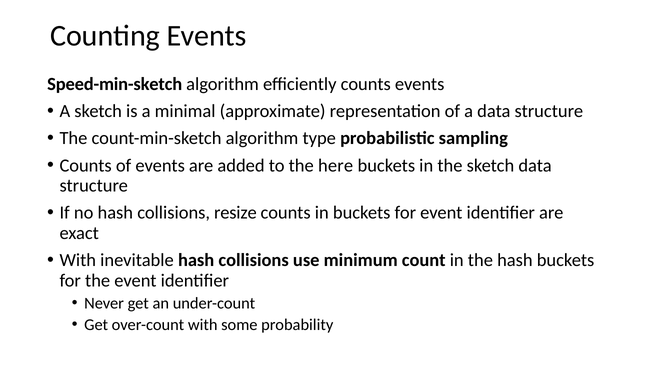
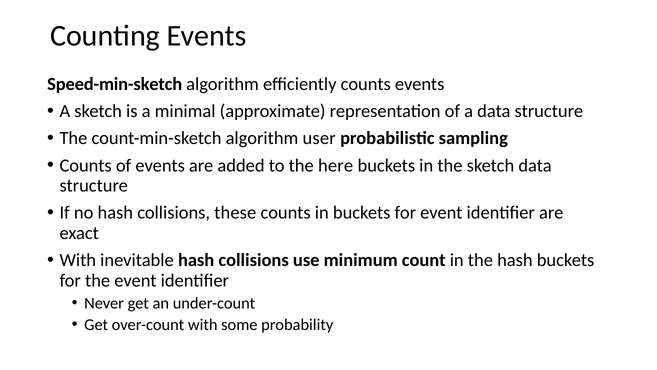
type: type -> user
resize: resize -> these
